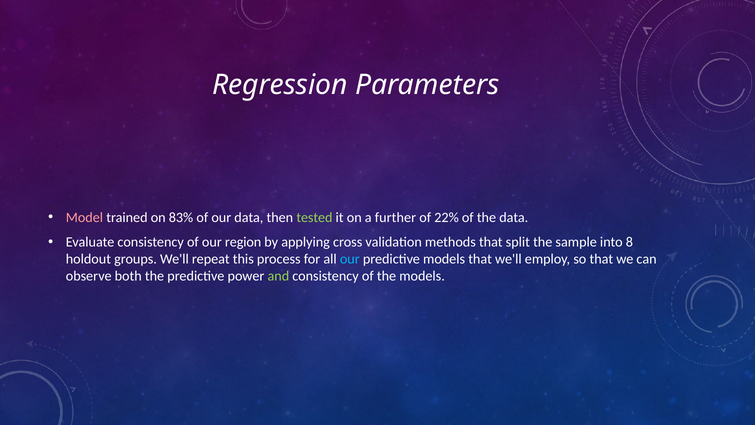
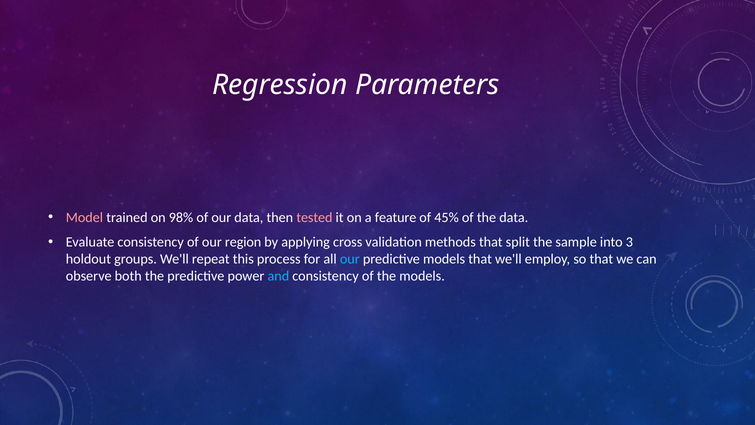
83%: 83% -> 98%
tested colour: light green -> pink
further: further -> feature
22%: 22% -> 45%
8: 8 -> 3
and colour: light green -> light blue
